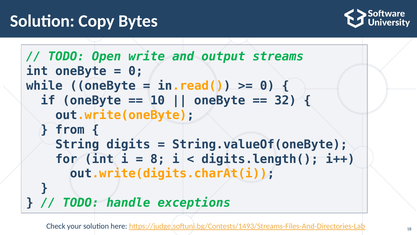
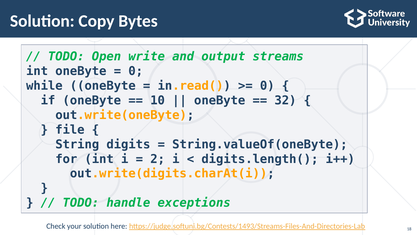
from: from -> file
8: 8 -> 2
